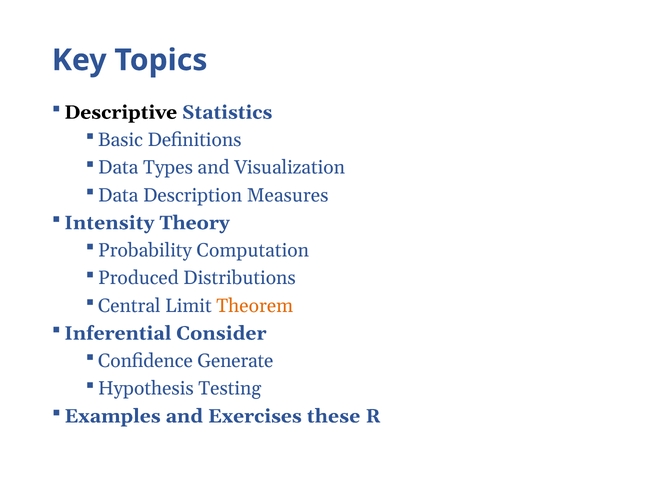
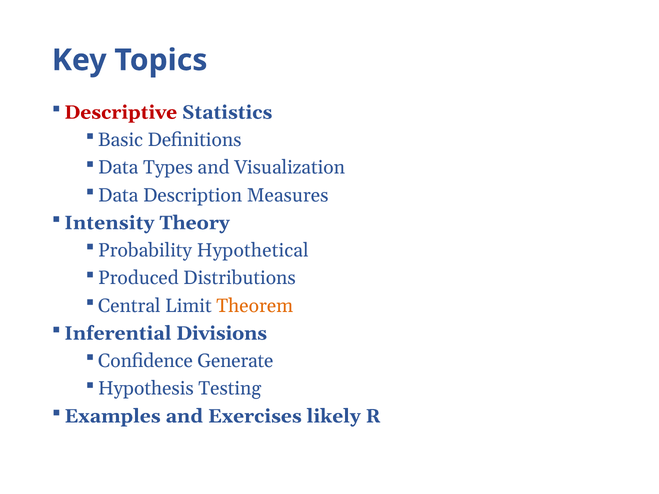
Descriptive colour: black -> red
Computation: Computation -> Hypothetical
Consider: Consider -> Divisions
these: these -> likely
